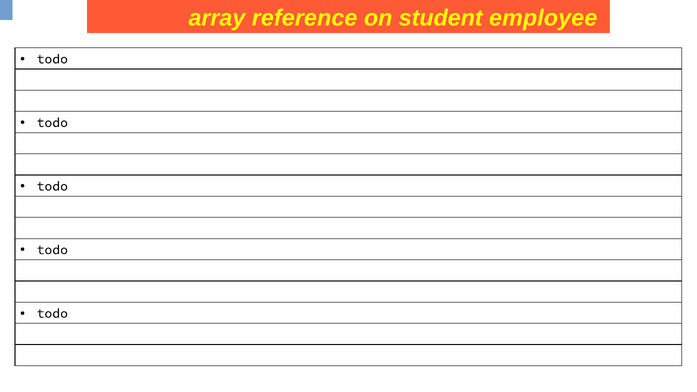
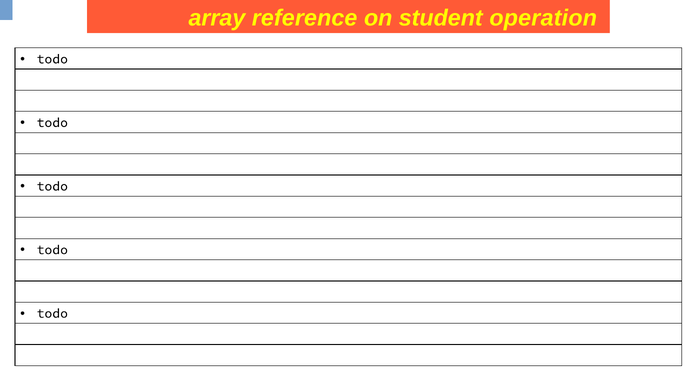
employee: employee -> operation
